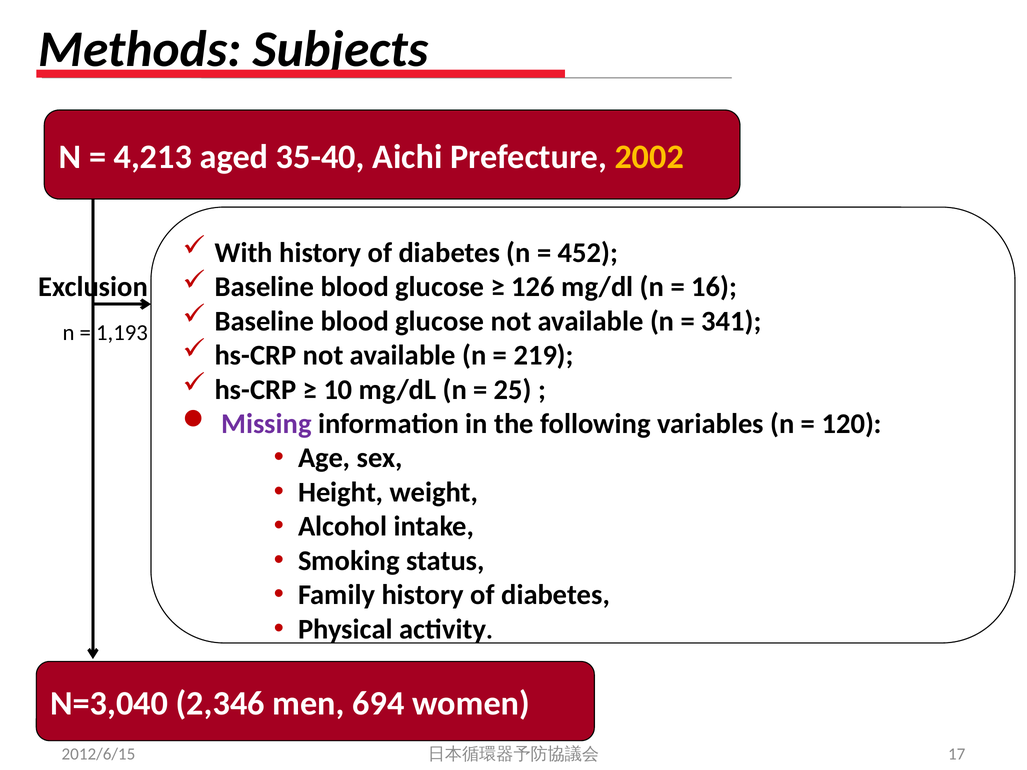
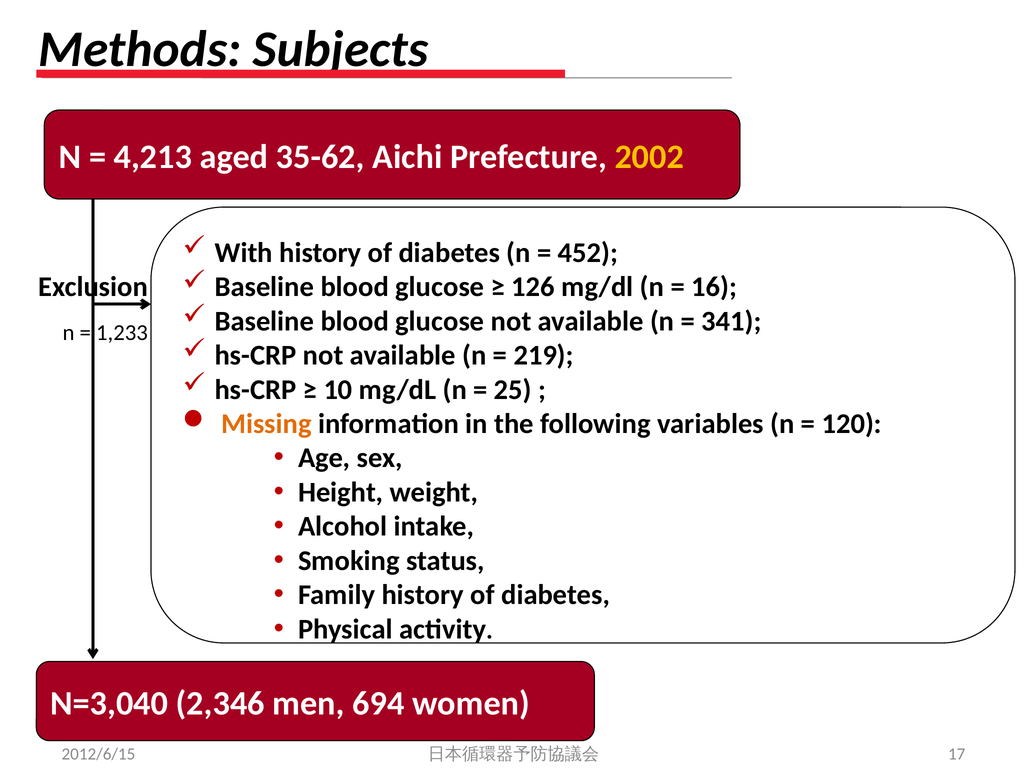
35-40: 35-40 -> 35-62
1,193: 1,193 -> 1,233
Missing colour: purple -> orange
